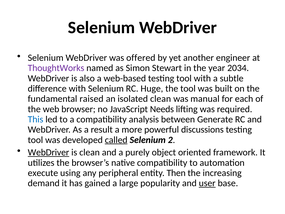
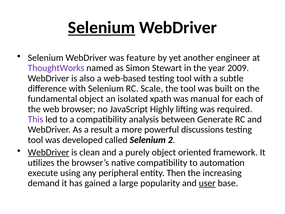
Selenium at (102, 28) underline: none -> present
offered: offered -> feature
2034: 2034 -> 2009
Huge: Huge -> Scale
fundamental raised: raised -> object
isolated clean: clean -> xpath
Needs: Needs -> Highly
This colour: blue -> purple
called underline: present -> none
